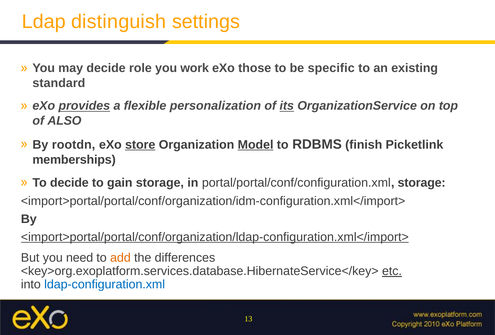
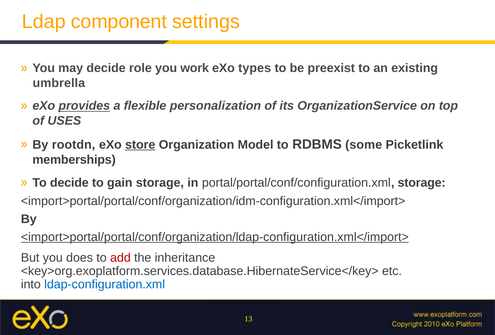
distinguish: distinguish -> component
those: those -> types
specific: specific -> preexist
standard: standard -> umbrella
its underline: present -> none
ALSO: ALSO -> USES
Model underline: present -> none
finish: finish -> some
need: need -> does
add colour: orange -> red
differences: differences -> inheritance
etc underline: present -> none
